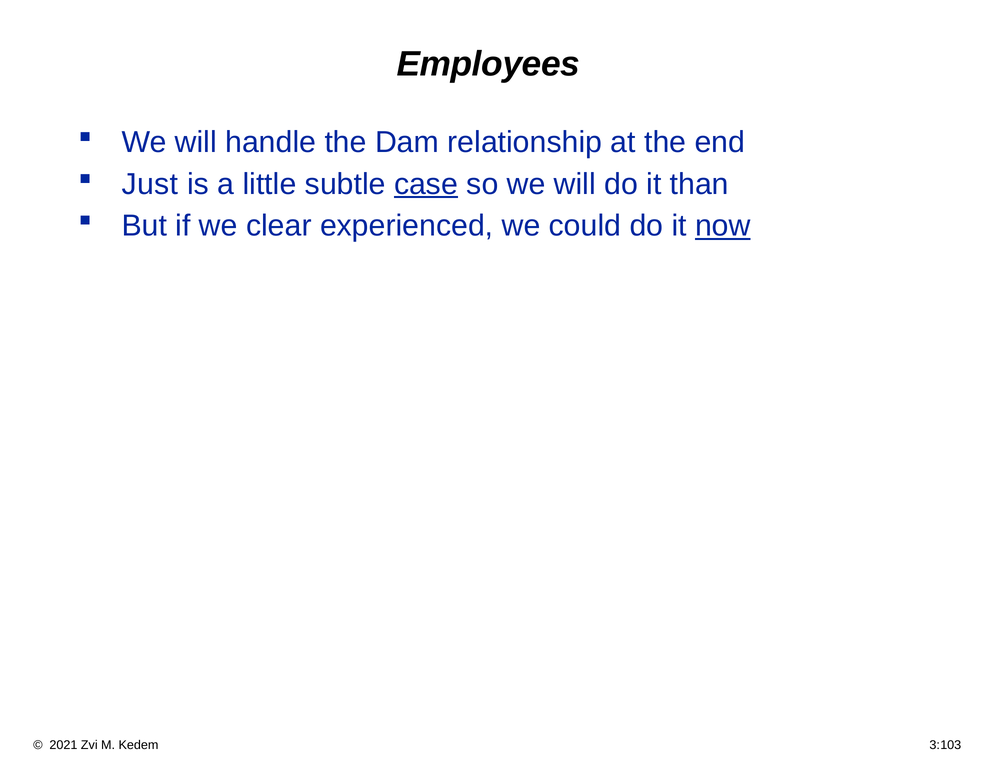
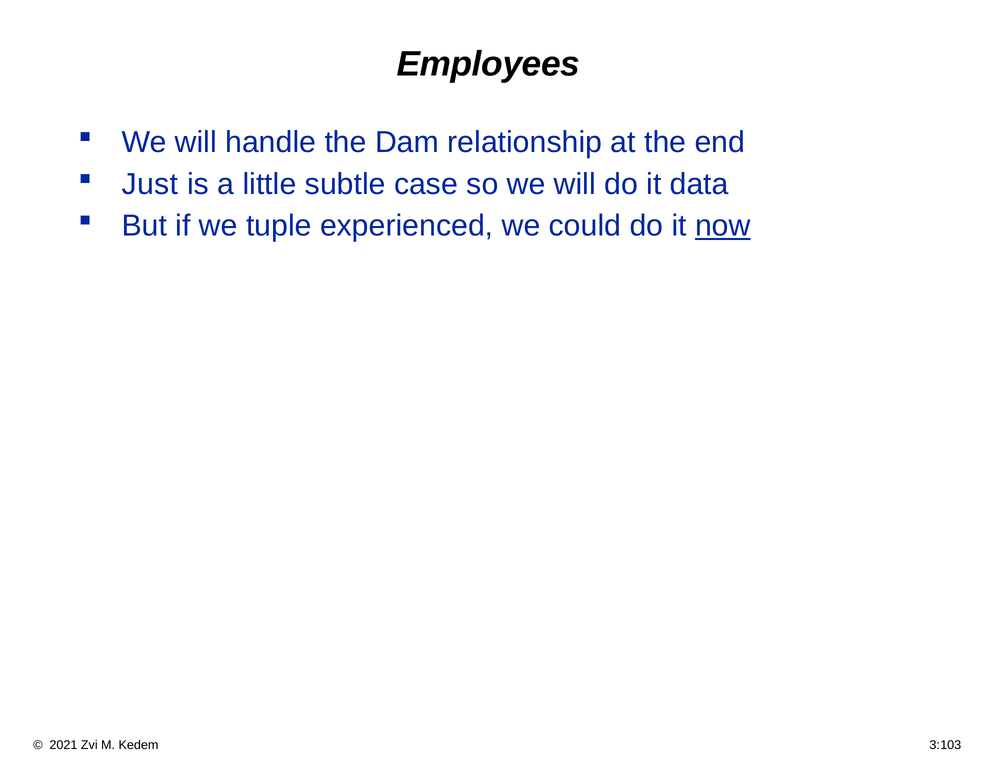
case underline: present -> none
than: than -> data
clear: clear -> tuple
